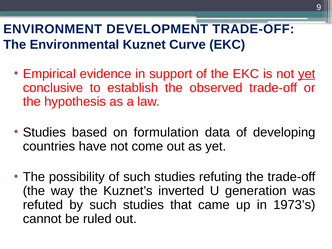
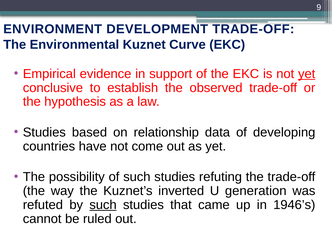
formulation: formulation -> relationship
such at (103, 205) underline: none -> present
1973’s: 1973’s -> 1946’s
